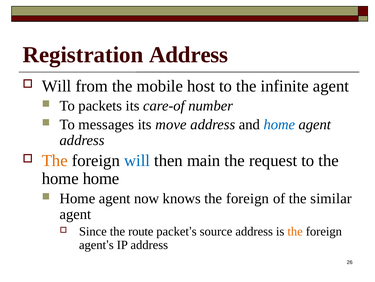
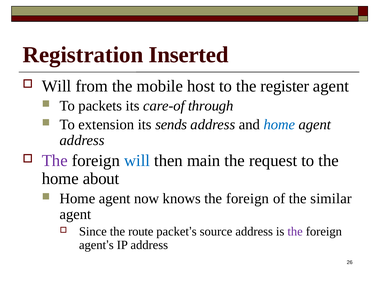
Registration Address: Address -> Inserted
infinite: infinite -> register
number: number -> through
messages: messages -> extension
move: move -> sends
The at (55, 160) colour: orange -> purple
home home: home -> about
the at (295, 231) colour: orange -> purple
